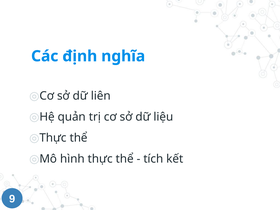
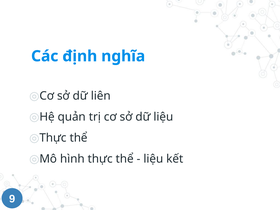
tích at (153, 159): tích -> liệu
